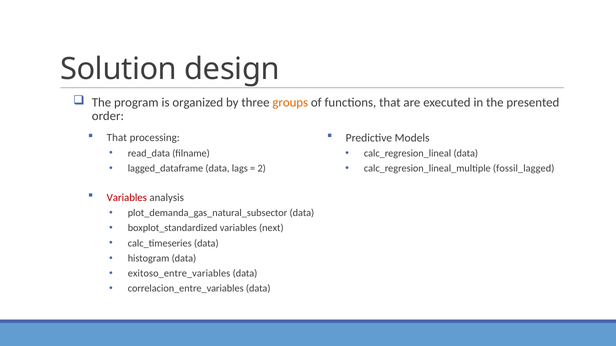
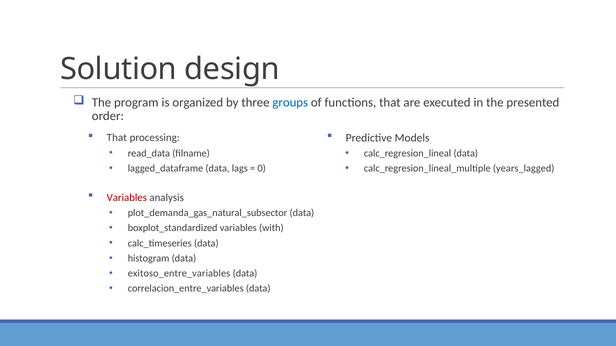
groups colour: orange -> blue
fossil_lagged: fossil_lagged -> years_lagged
2: 2 -> 0
next: next -> with
